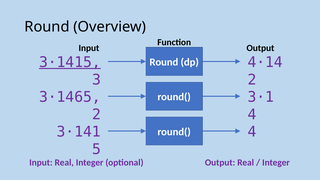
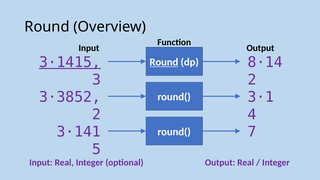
4·14: 4·14 -> 8·14
Round at (164, 62) underline: none -> present
3·1465: 3·1465 -> 3·3852
round( 4: 4 -> 7
